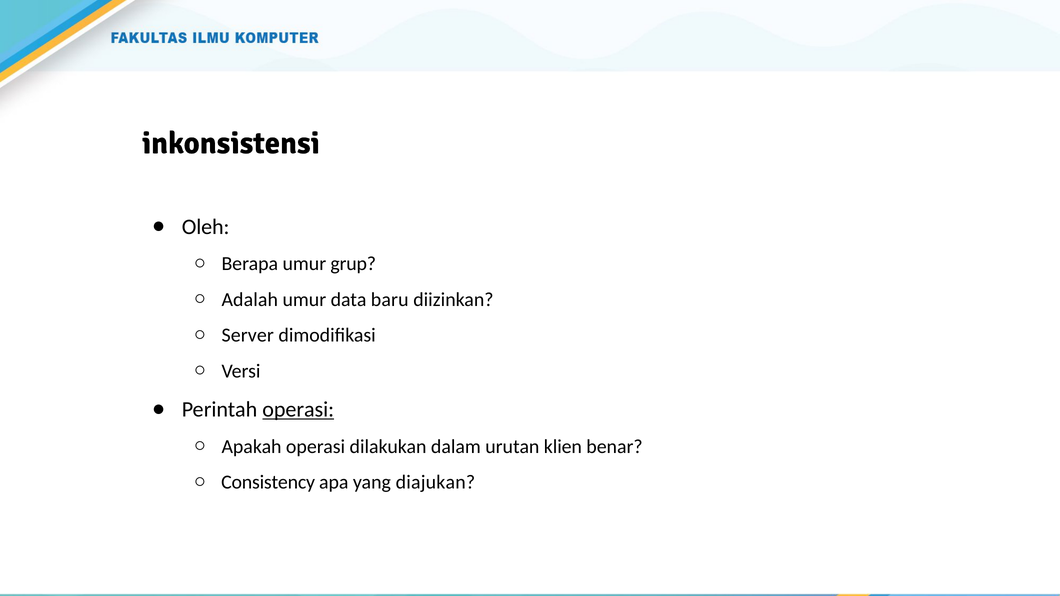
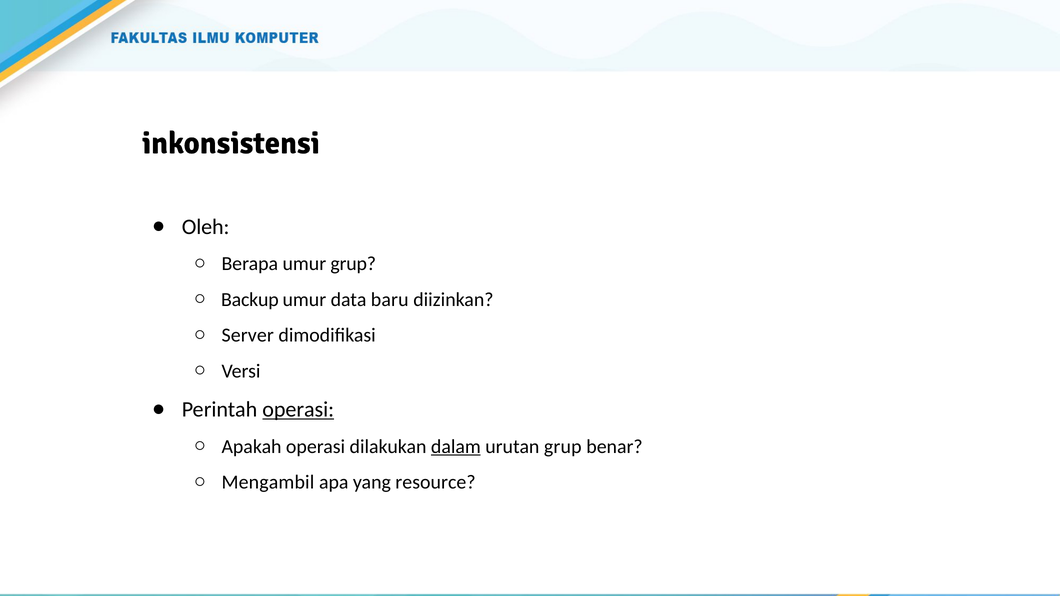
Adalah: Adalah -> Backup
dalam underline: none -> present
urutan klien: klien -> grup
Consistency: Consistency -> Mengambil
diajukan: diajukan -> resource
